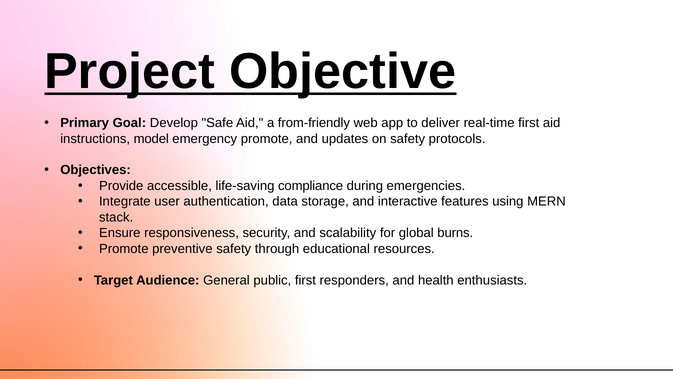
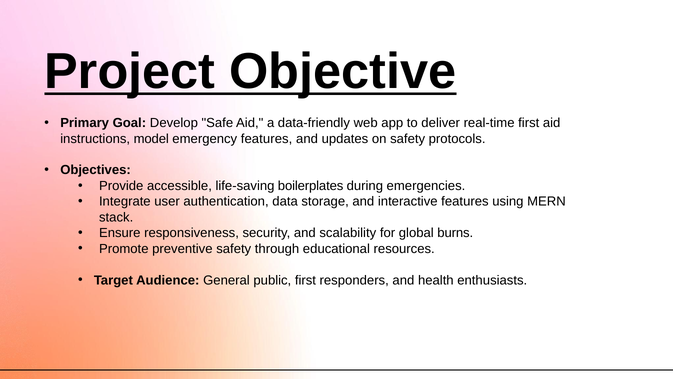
from-friendly: from-friendly -> data-friendly
emergency promote: promote -> features
compliance: compliance -> boilerplates
